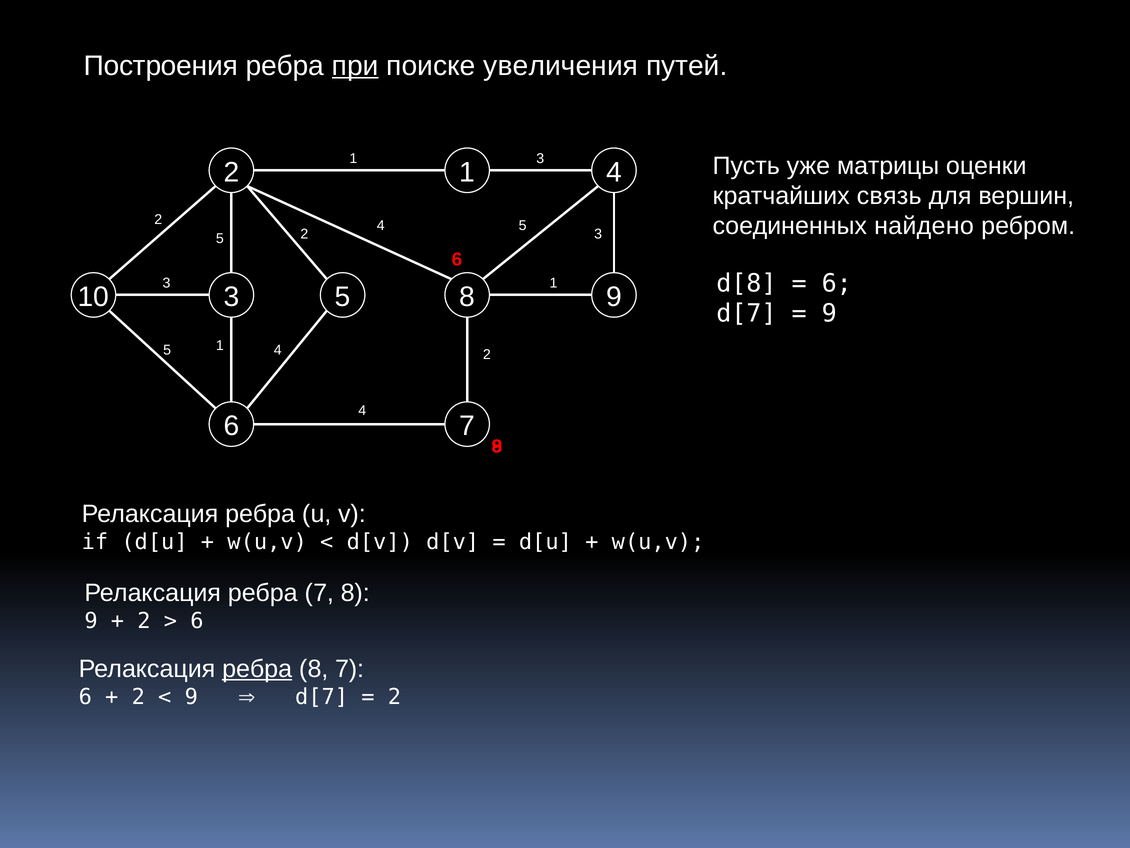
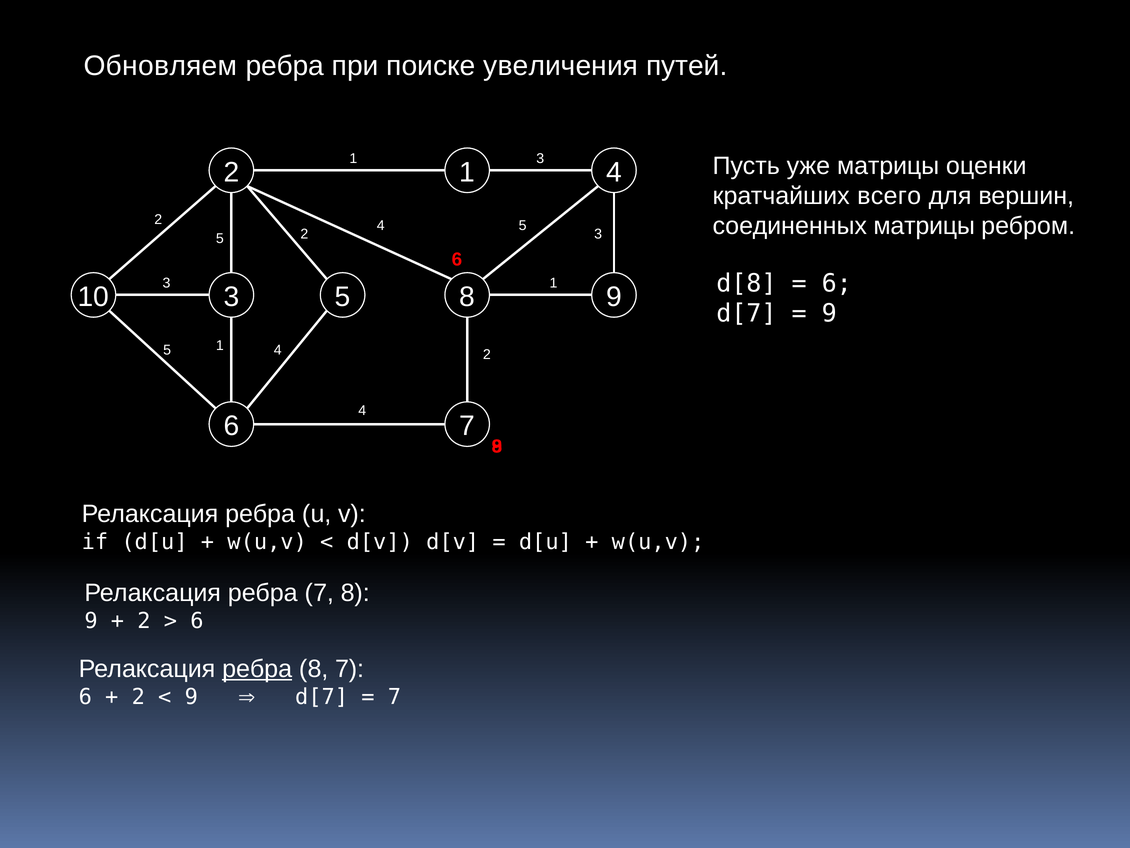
Построения: Построения -> Обновляем
при underline: present -> none
связь: связь -> всего
соединенных найдено: найдено -> матрицы
2 at (394, 697): 2 -> 7
